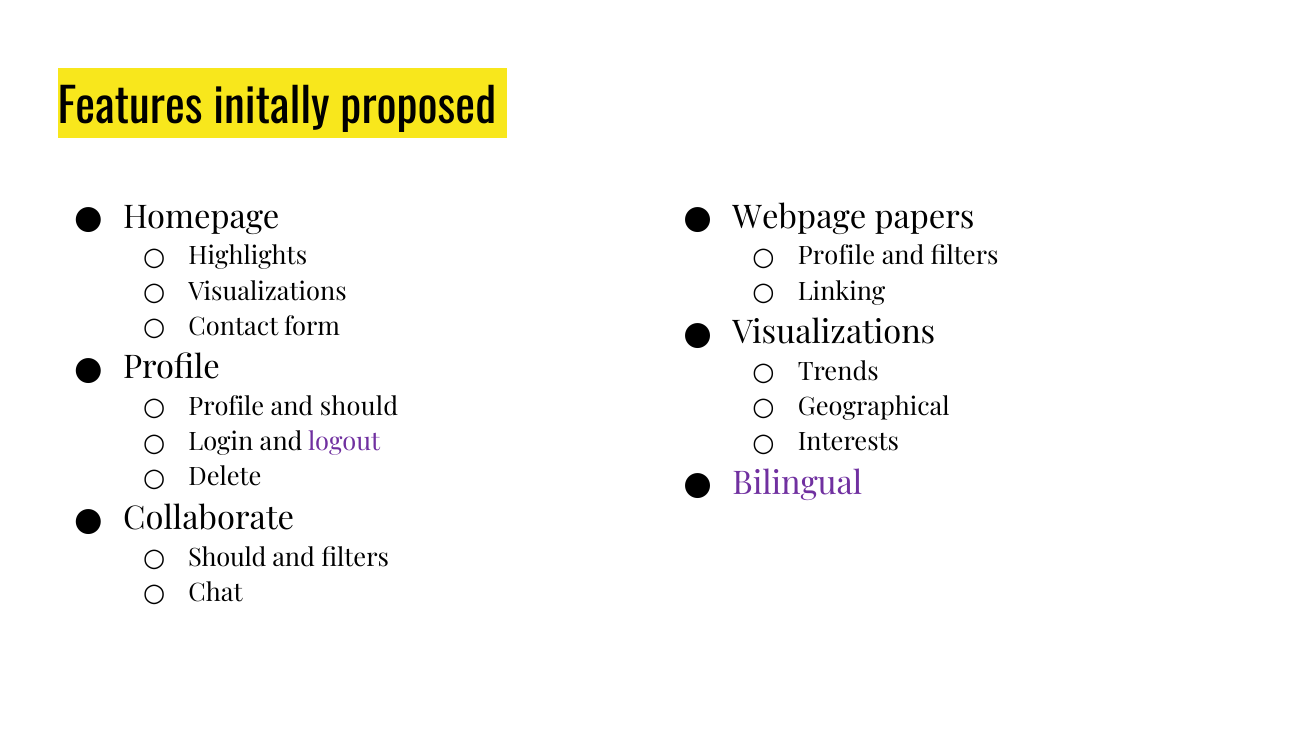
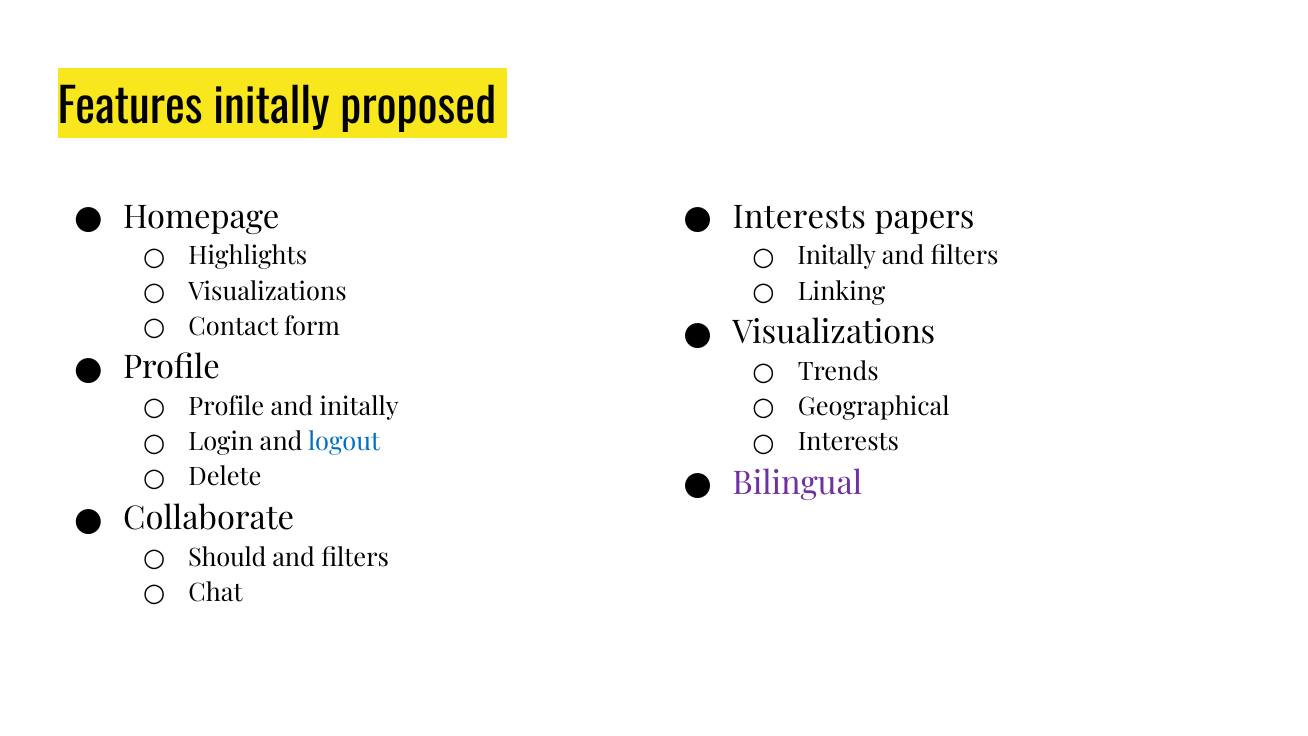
Webpage at (799, 217): Webpage -> Interests
Profile at (837, 256): Profile -> Initally
and should: should -> initally
logout colour: purple -> blue
